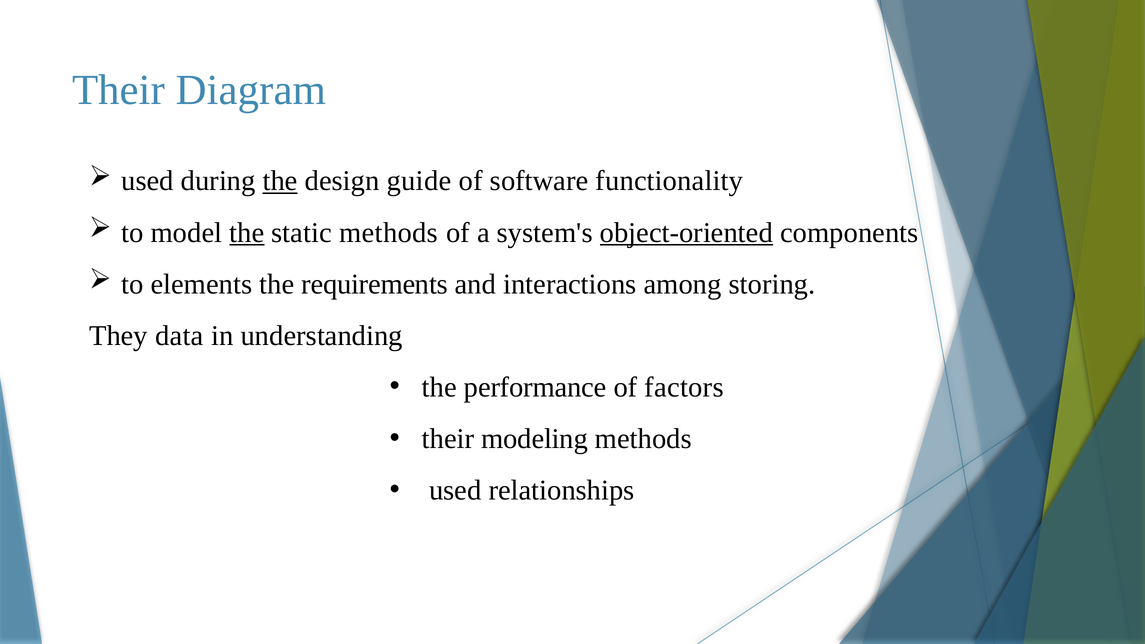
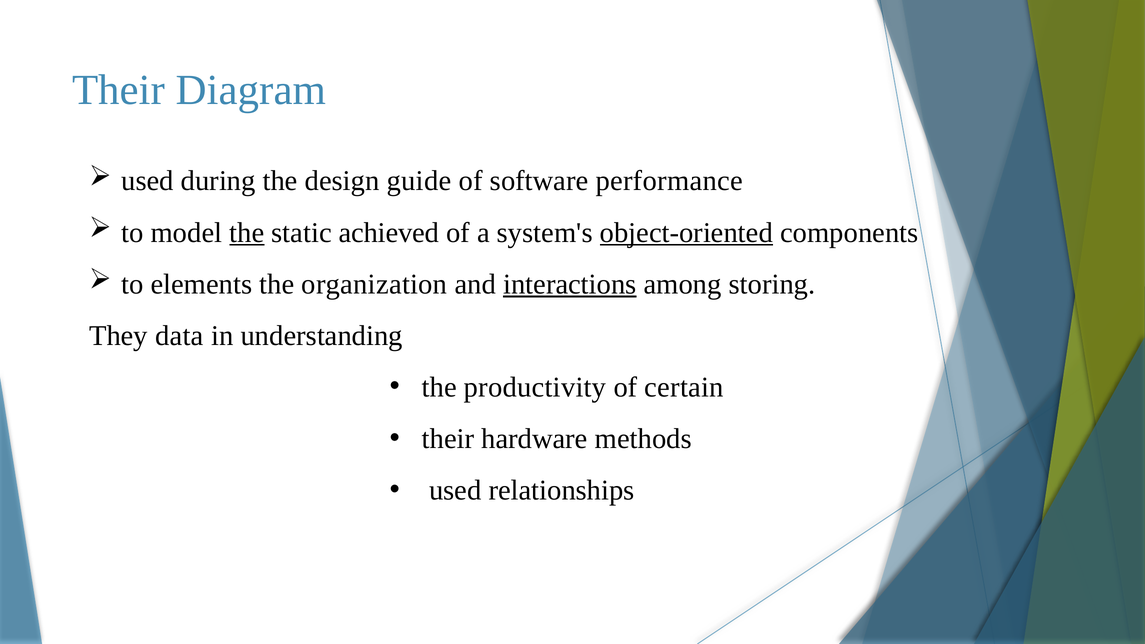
the at (280, 181) underline: present -> none
functionality: functionality -> performance
static methods: methods -> achieved
requirements: requirements -> organization
interactions underline: none -> present
performance: performance -> productivity
factors: factors -> certain
modeling: modeling -> hardware
